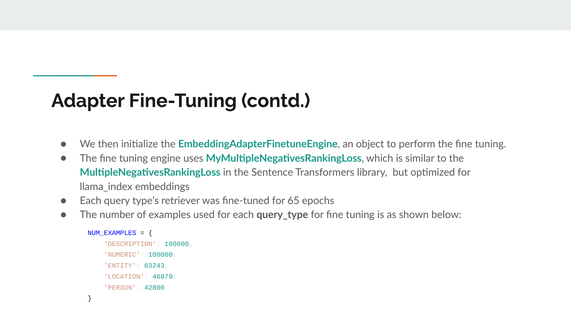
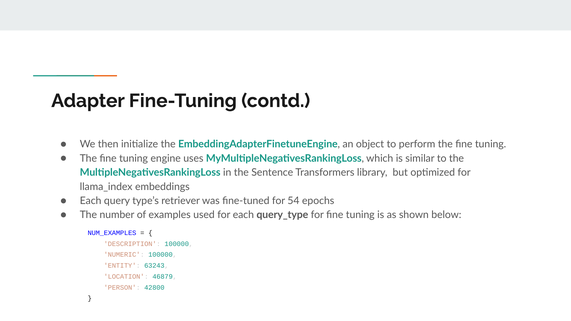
65: 65 -> 54
